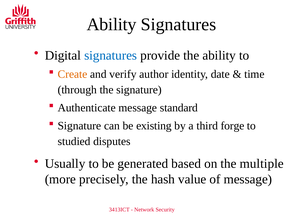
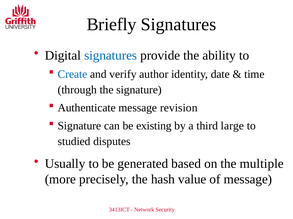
Ability at (112, 25): Ability -> Briefly
Create colour: orange -> blue
standard: standard -> revision
forge: forge -> large
